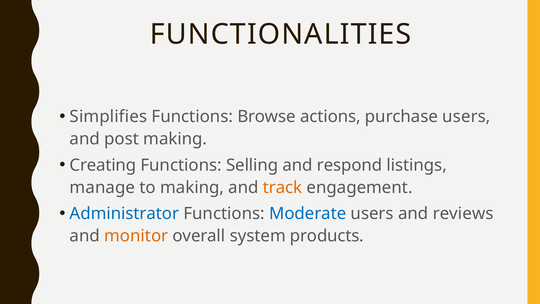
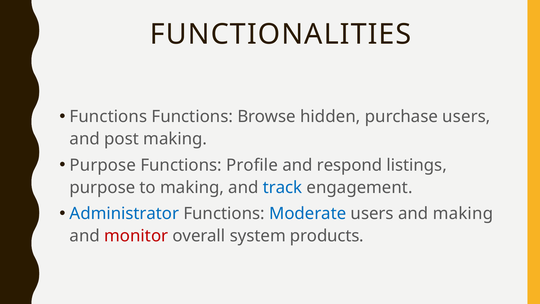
Simplifies at (108, 117): Simplifies -> Functions
actions: actions -> hidden
Creating at (103, 165): Creating -> Purpose
Selling: Selling -> Profile
manage at (102, 187): manage -> purpose
track colour: orange -> blue
and reviews: reviews -> making
monitor colour: orange -> red
